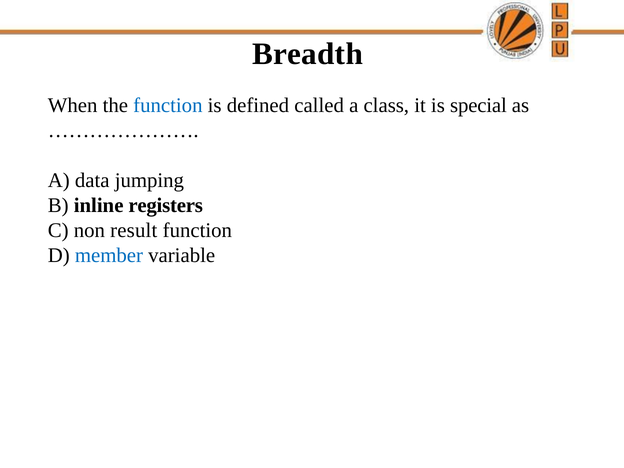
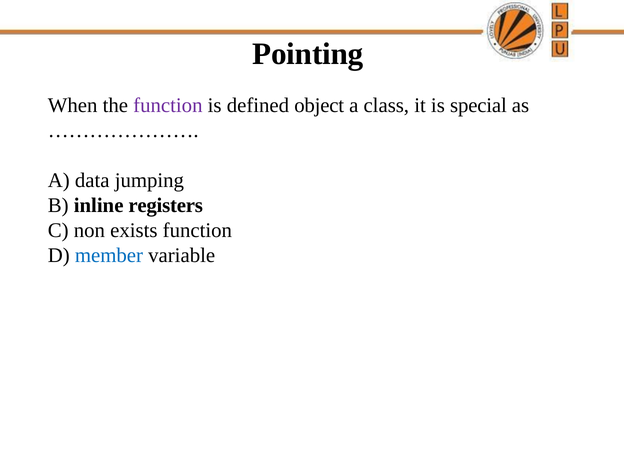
Breadth: Breadth -> Pointing
function at (168, 105) colour: blue -> purple
called: called -> object
result: result -> exists
